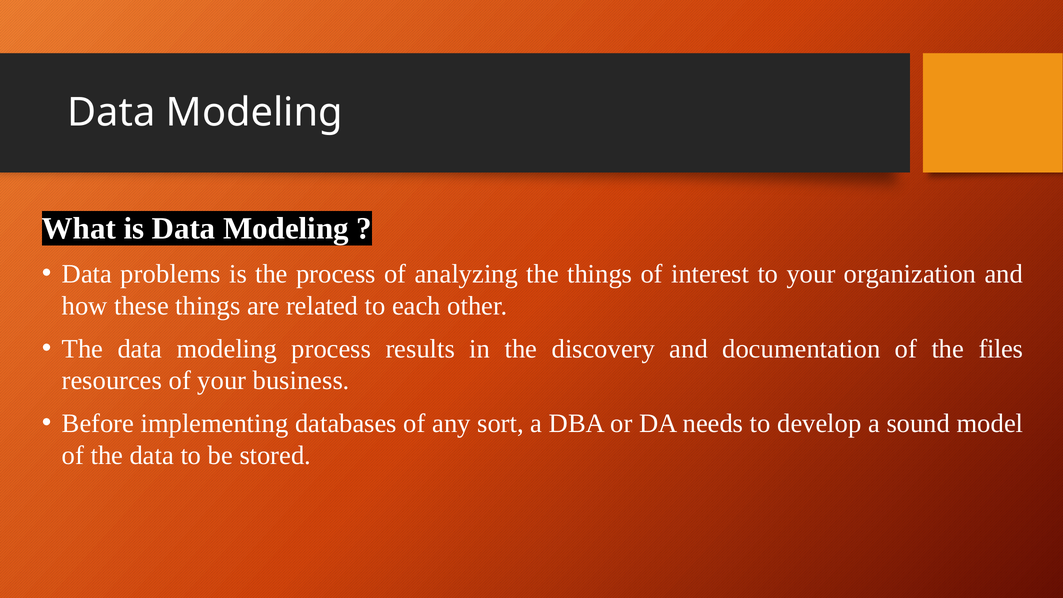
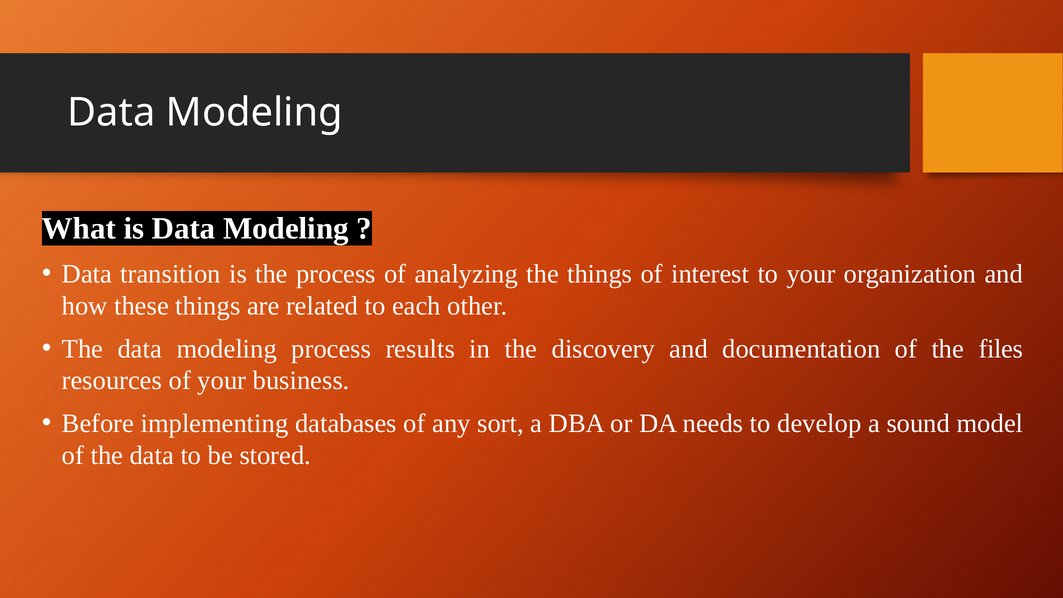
problems: problems -> transition
